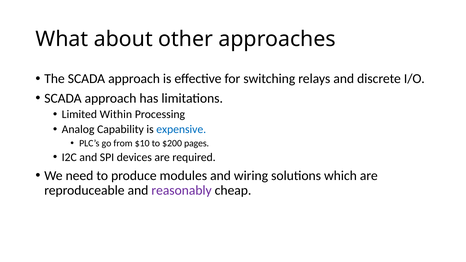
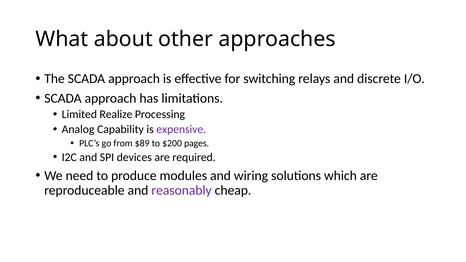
Within: Within -> Realize
expensive colour: blue -> purple
$10: $10 -> $89
